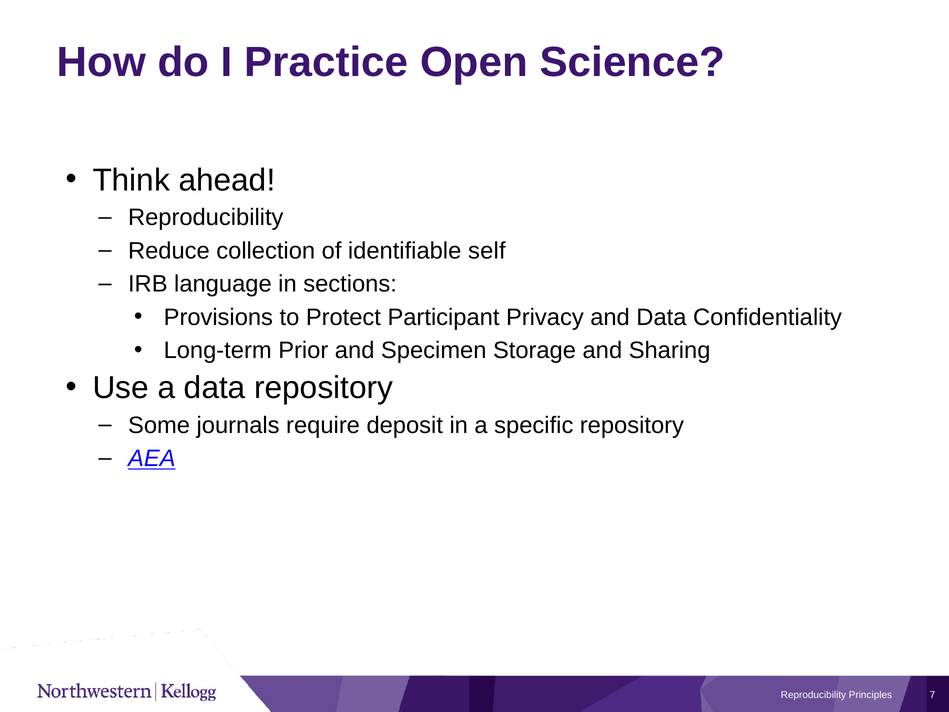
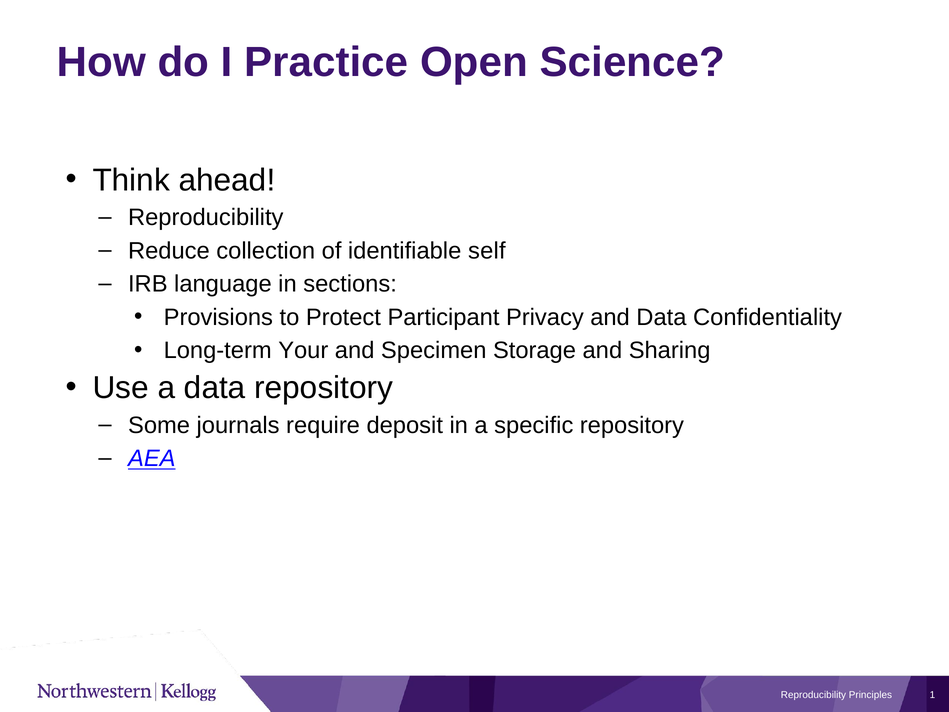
Prior: Prior -> Your
7: 7 -> 1
